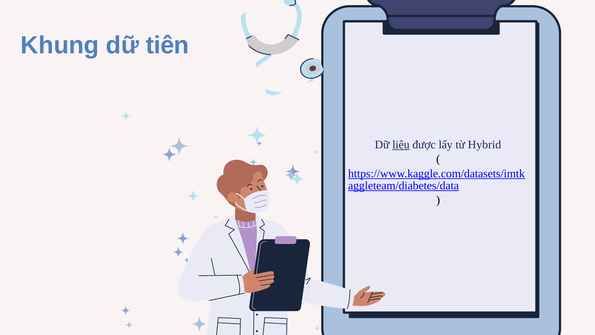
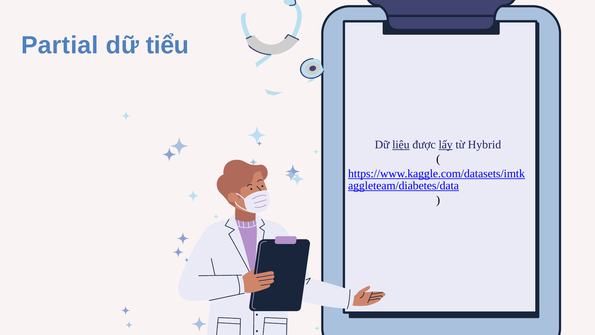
Khung: Khung -> Partial
tiên: tiên -> tiểu
lấy underline: none -> present
